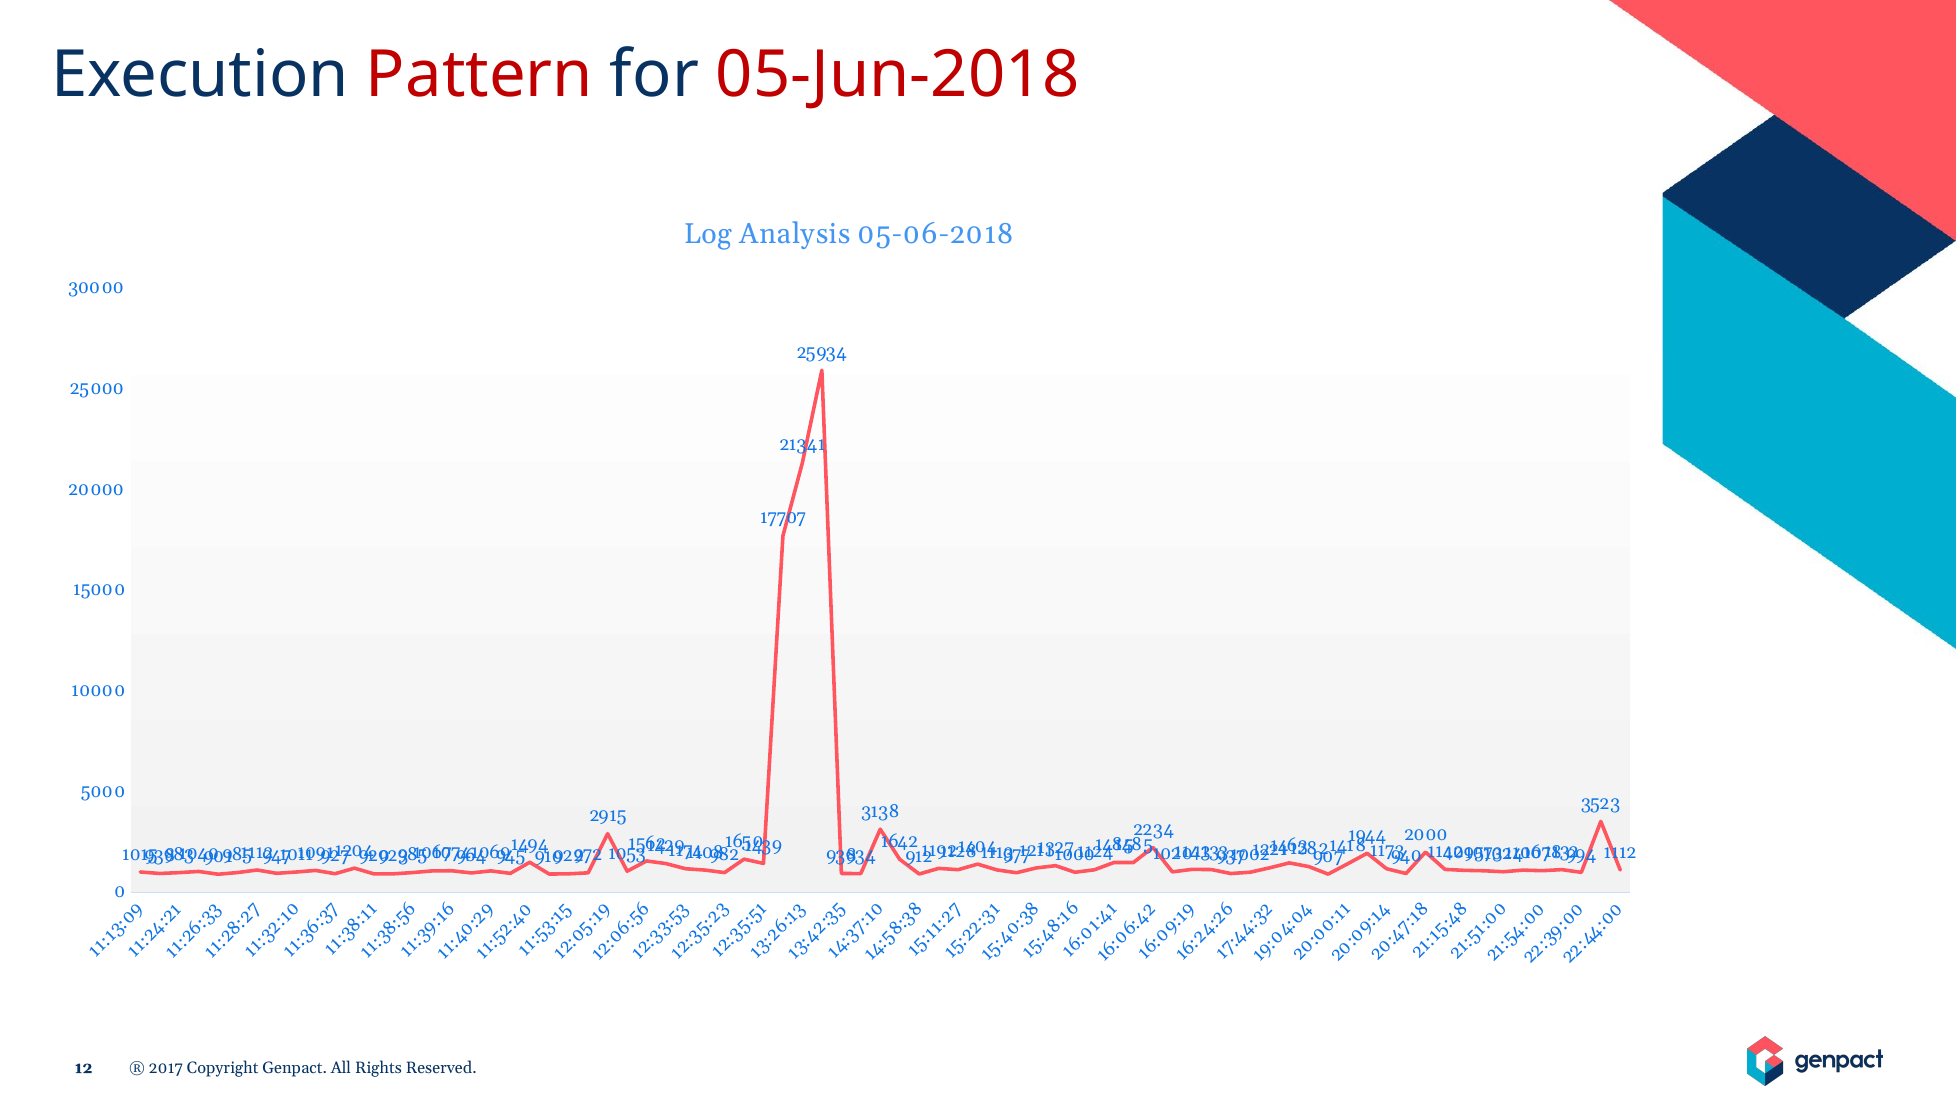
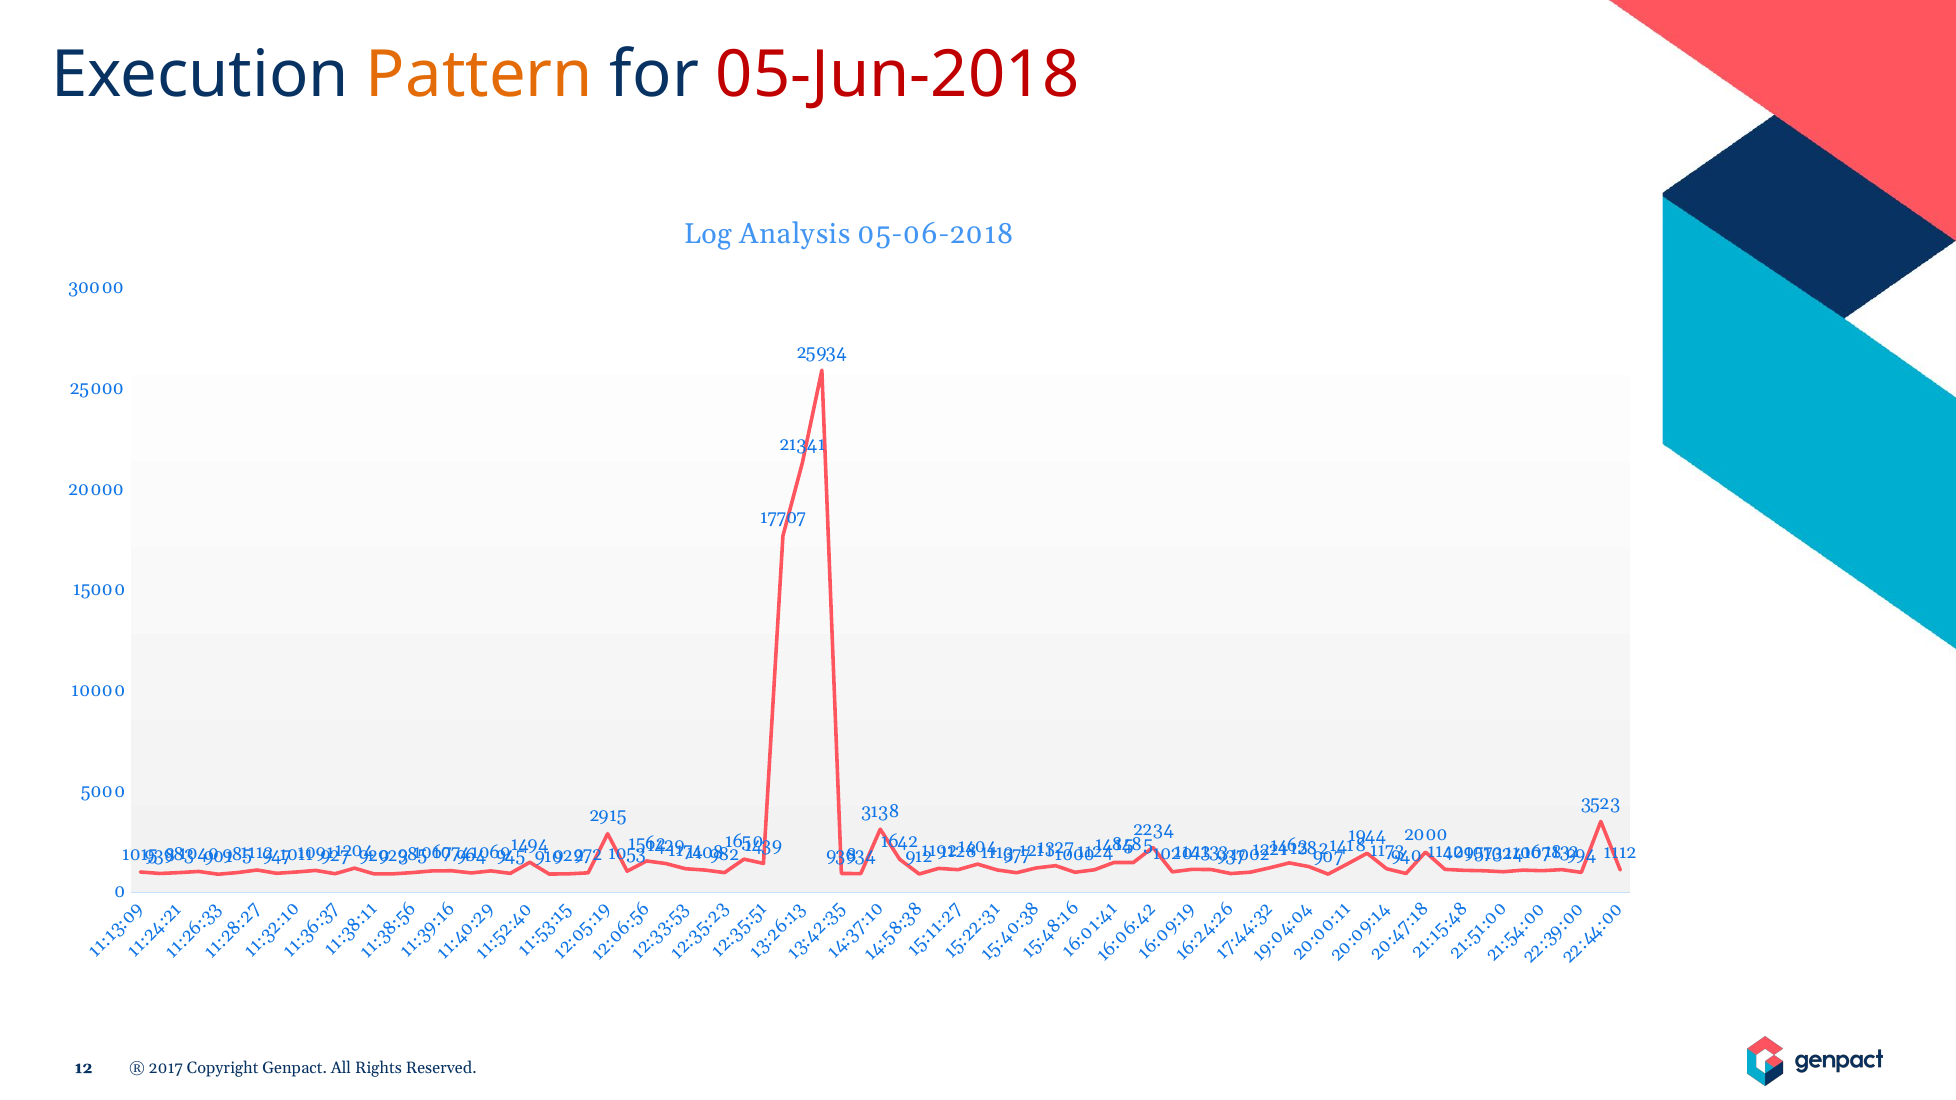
Pattern colour: red -> orange
